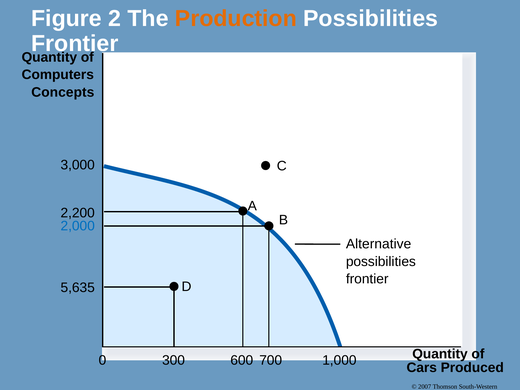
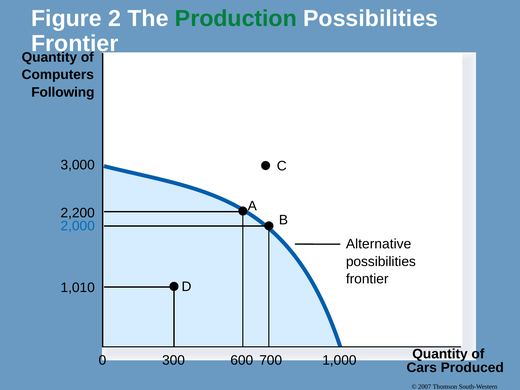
Production colour: orange -> green
Concepts: Concepts -> Following
5,635: 5,635 -> 1,010
